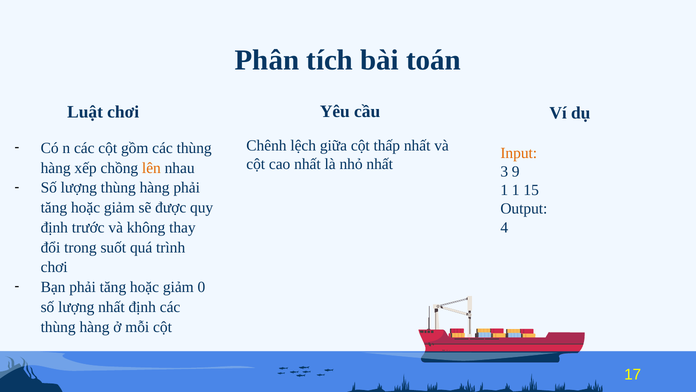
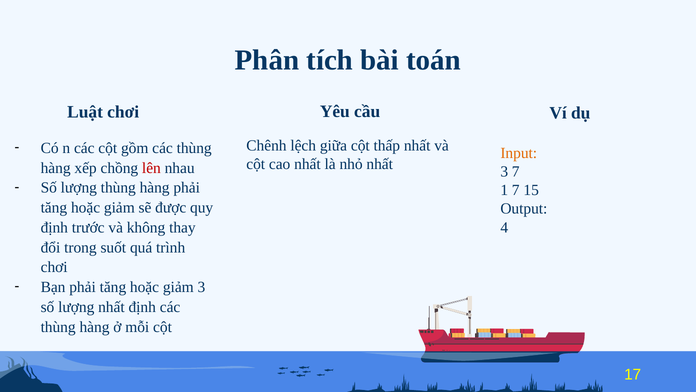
lên colour: orange -> red
3 9: 9 -> 7
1 1: 1 -> 7
giảm 0: 0 -> 3
